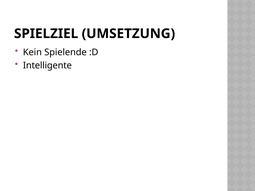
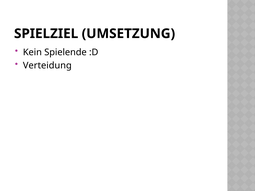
Intelligente: Intelligente -> Verteidung
